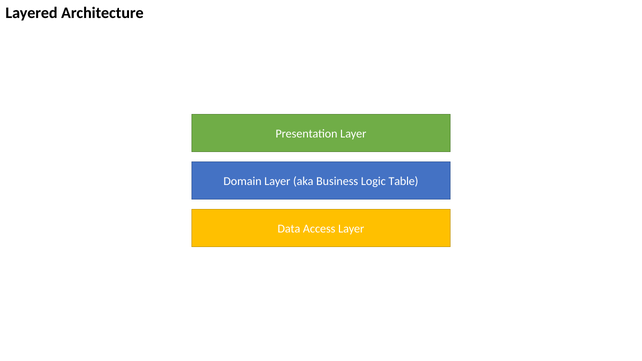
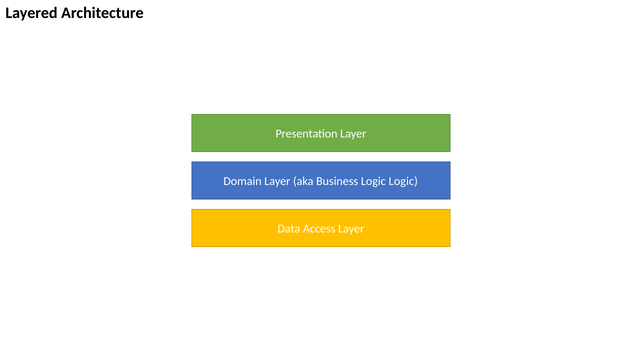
Logic Table: Table -> Logic
